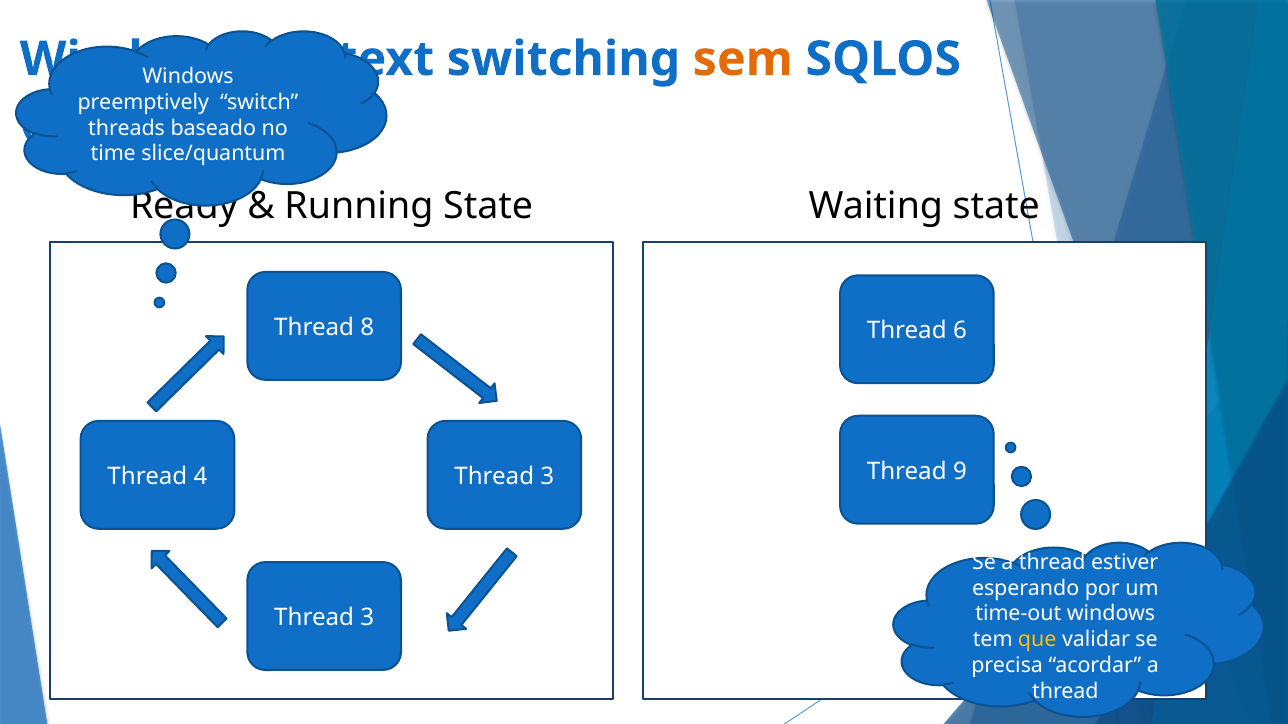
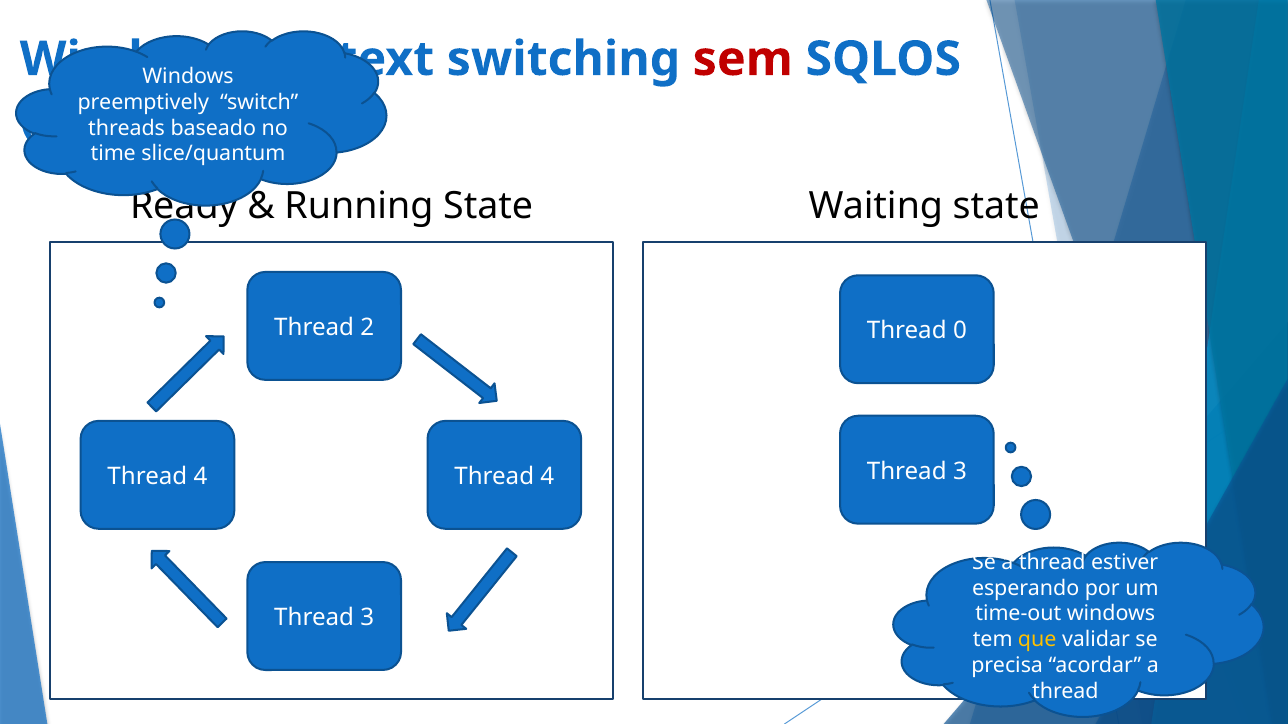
sem colour: orange -> red
8: 8 -> 2
6: 6 -> 0
9 at (960, 472): 9 -> 3
3 at (547, 477): 3 -> 4
